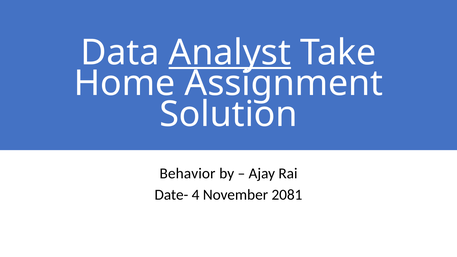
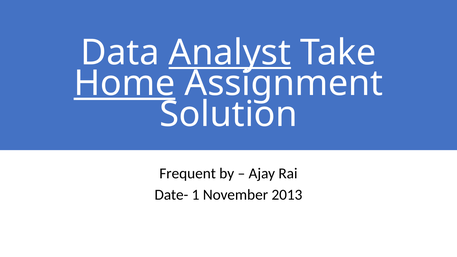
Home underline: none -> present
Behavior: Behavior -> Frequent
4: 4 -> 1
2081: 2081 -> 2013
